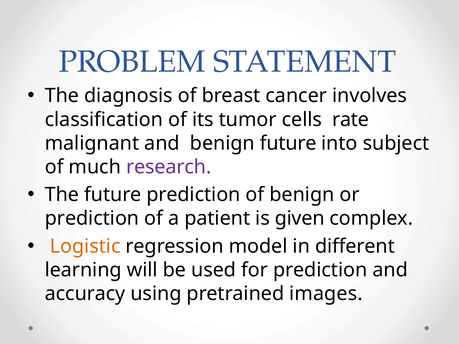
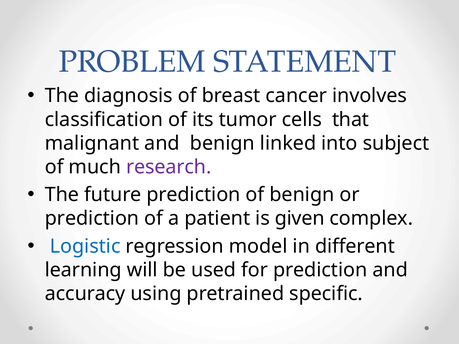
rate: rate -> that
benign future: future -> linked
Logistic colour: orange -> blue
images: images -> specific
